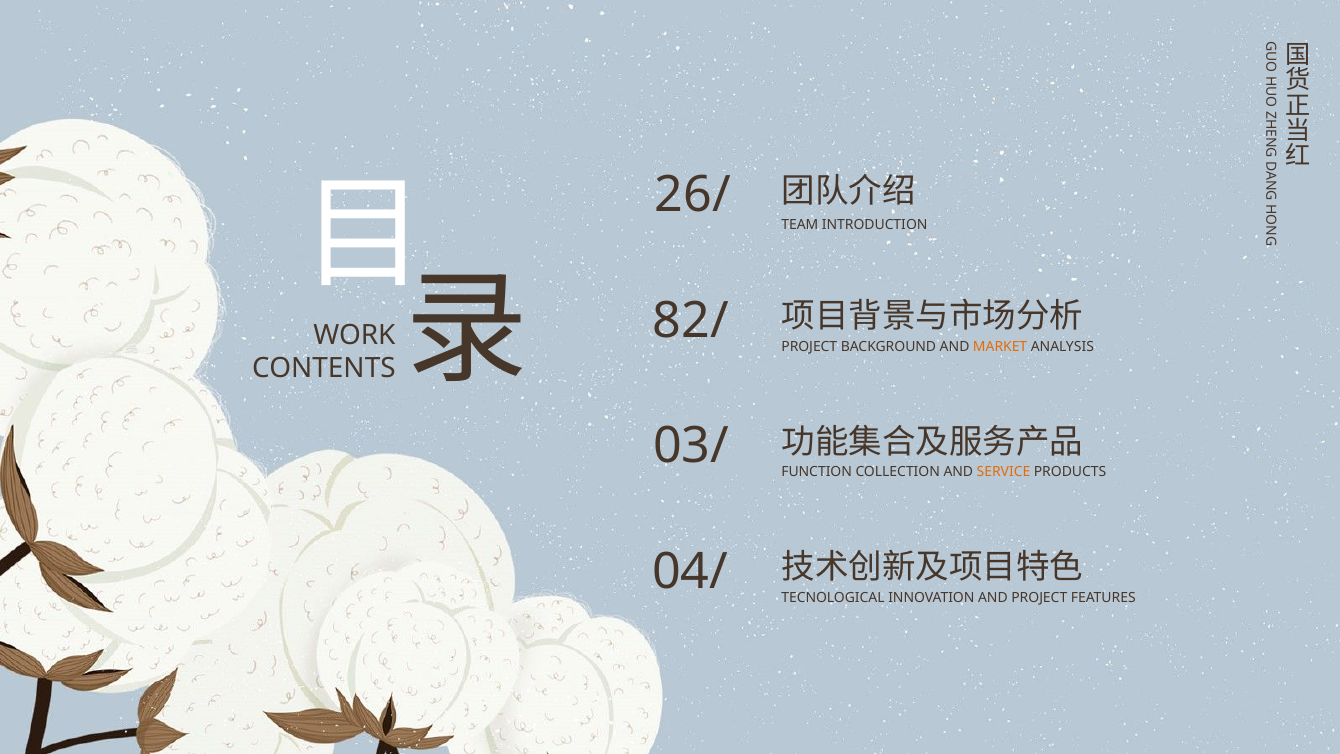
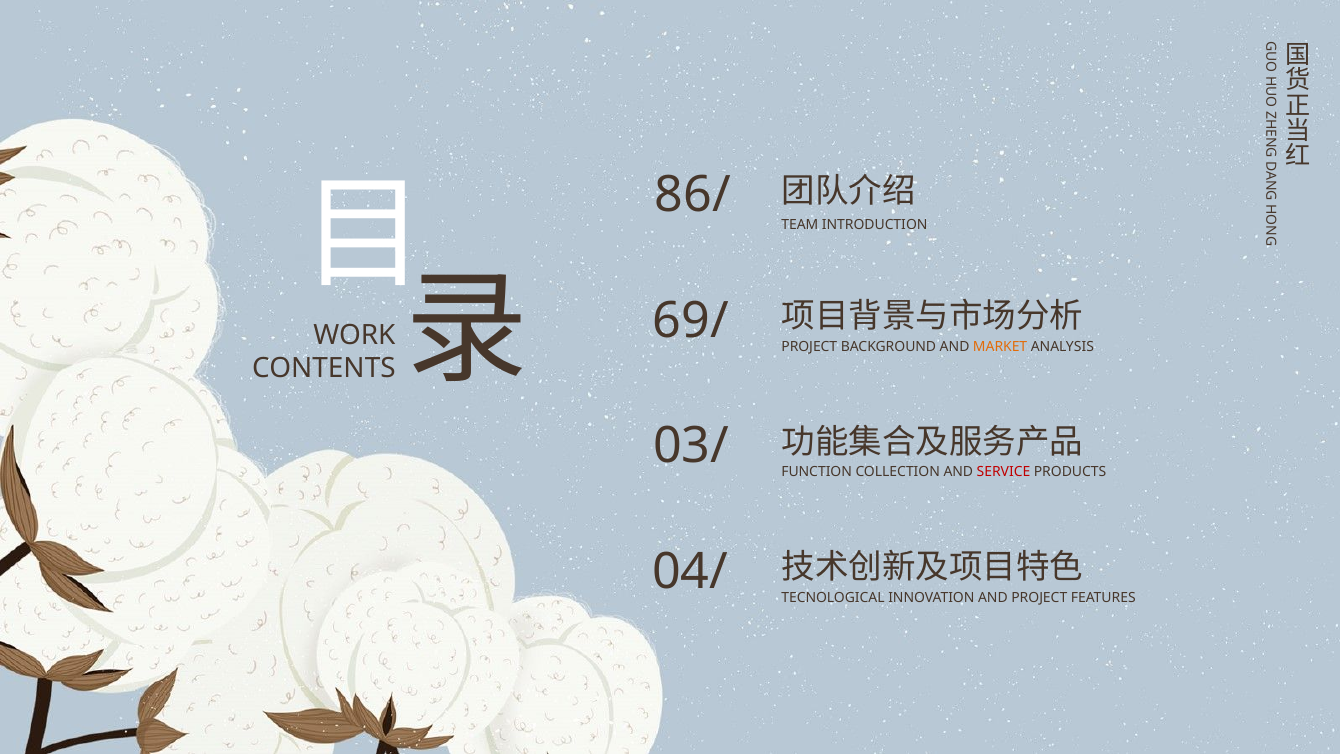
26/: 26/ -> 86/
82/: 82/ -> 69/
SERVICE colour: orange -> red
